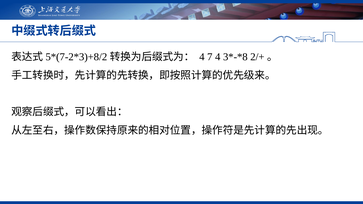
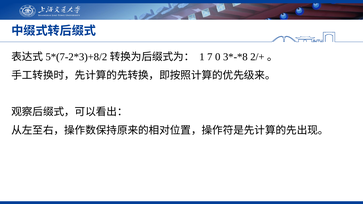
4 at (202, 57): 4 -> 1
7 4: 4 -> 0
